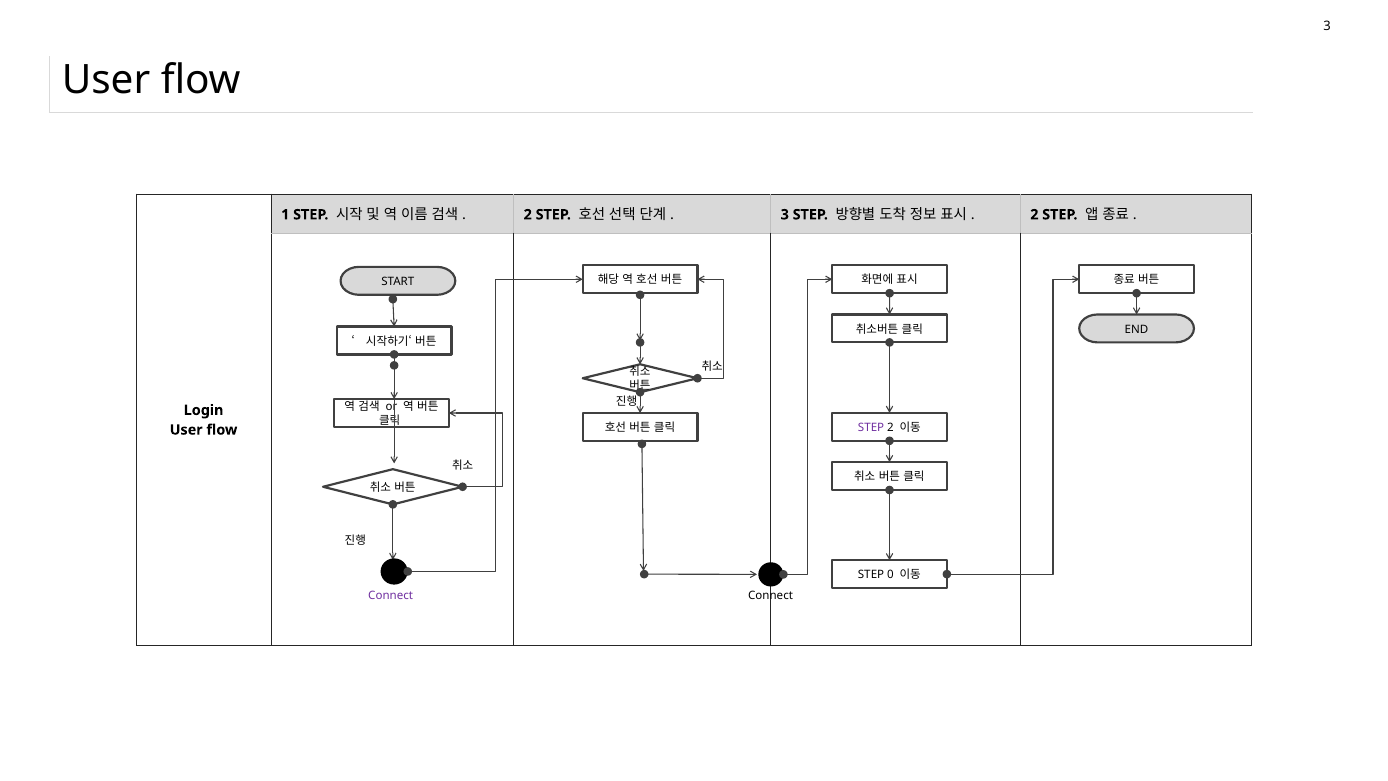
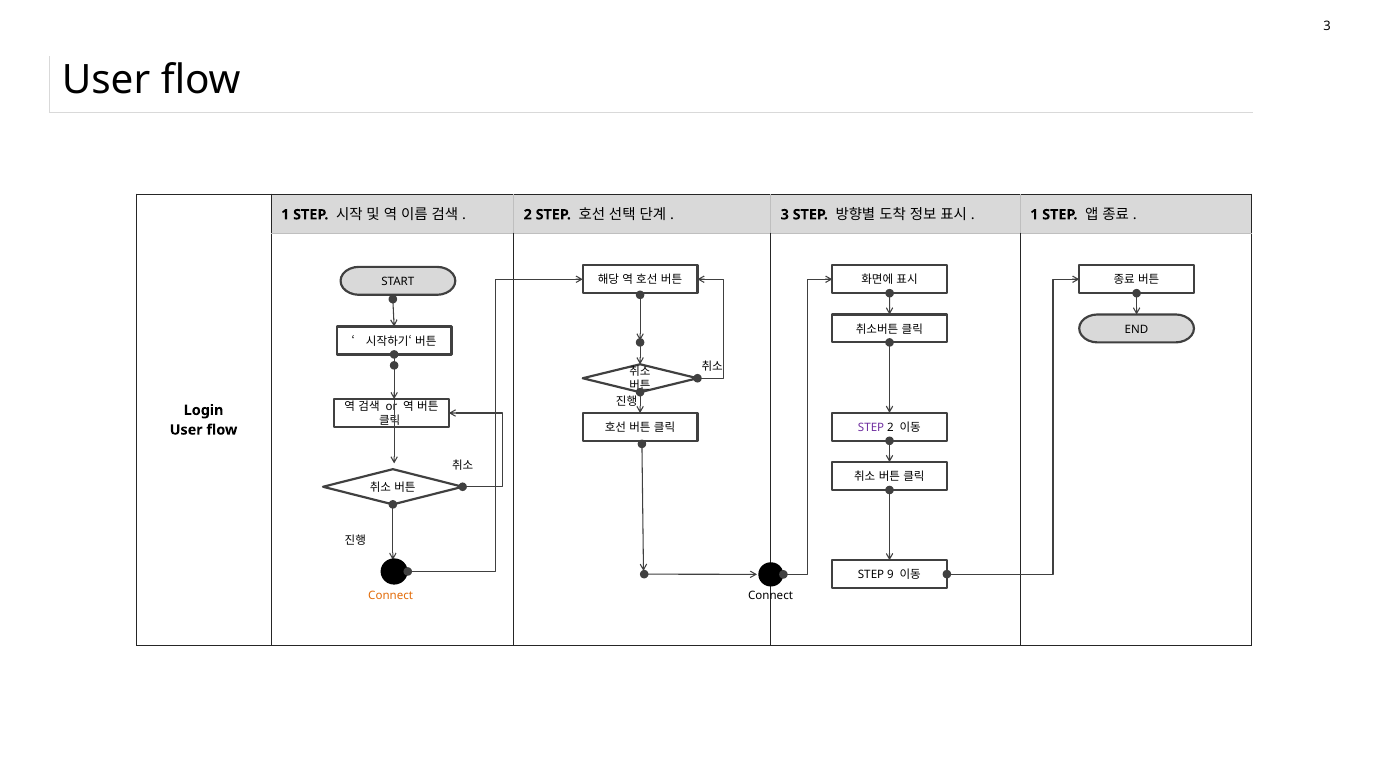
2 at (1034, 215): 2 -> 1
0: 0 -> 9
Connect at (391, 595) colour: purple -> orange
